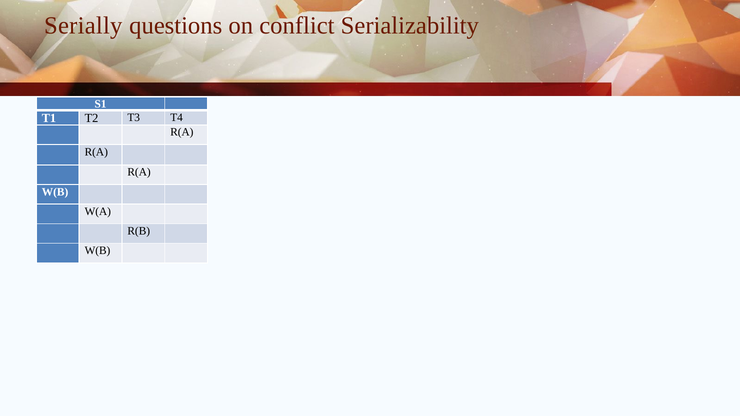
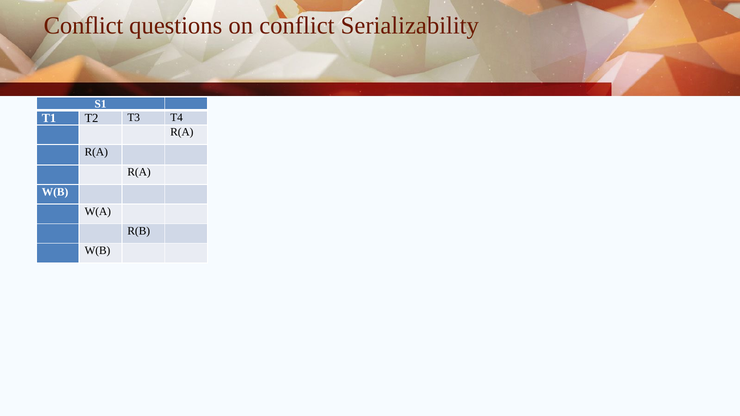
Serially at (83, 26): Serially -> Conflict
